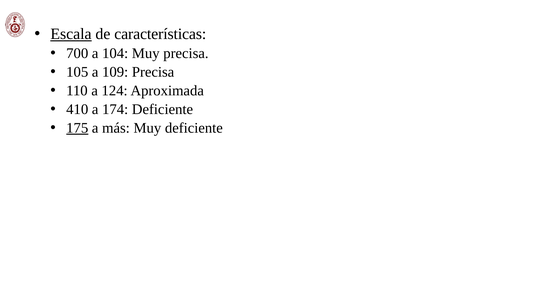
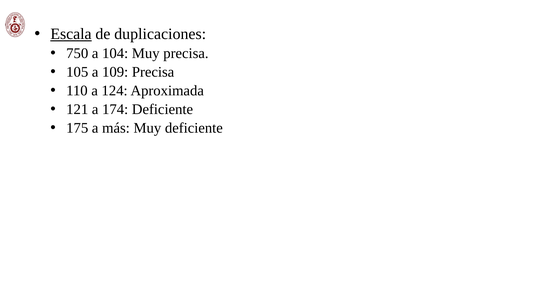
características: características -> duplicaciones
700: 700 -> 750
410: 410 -> 121
175 underline: present -> none
